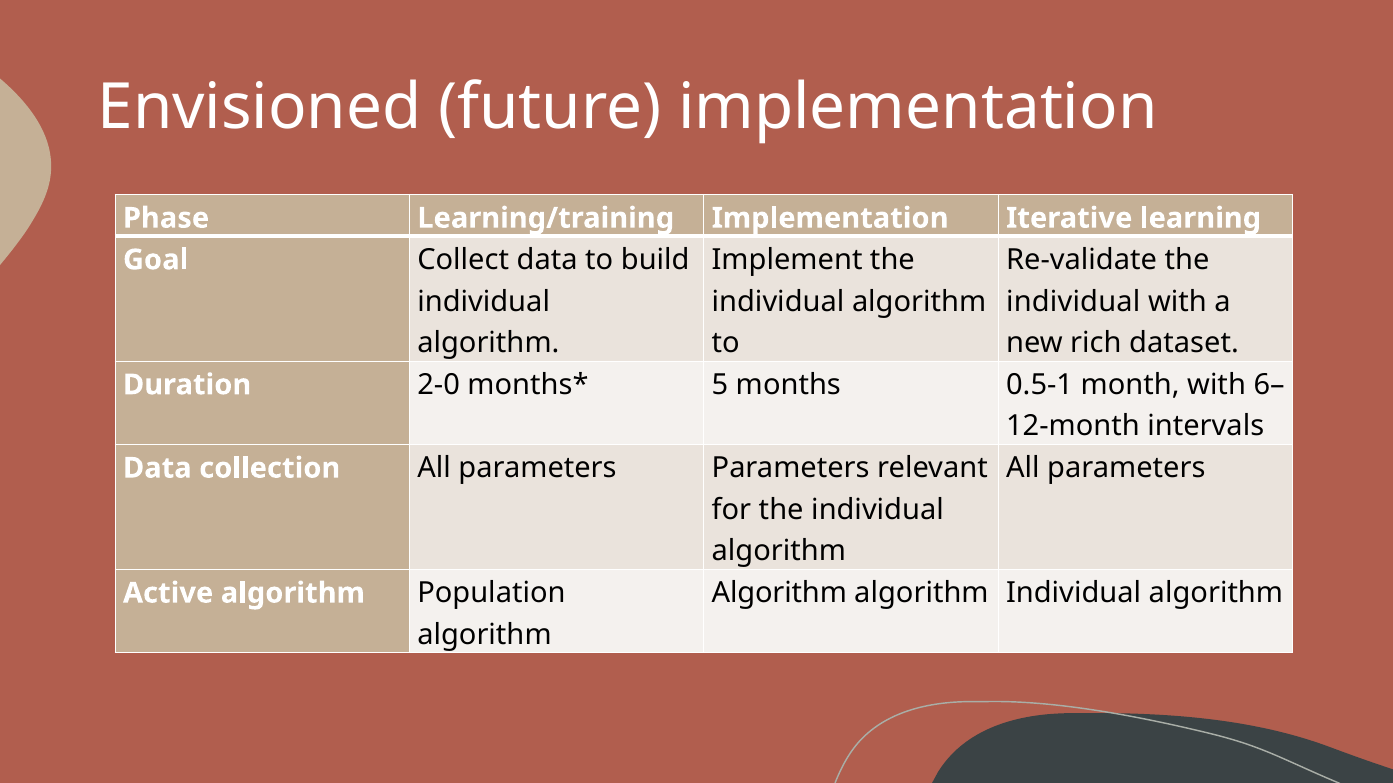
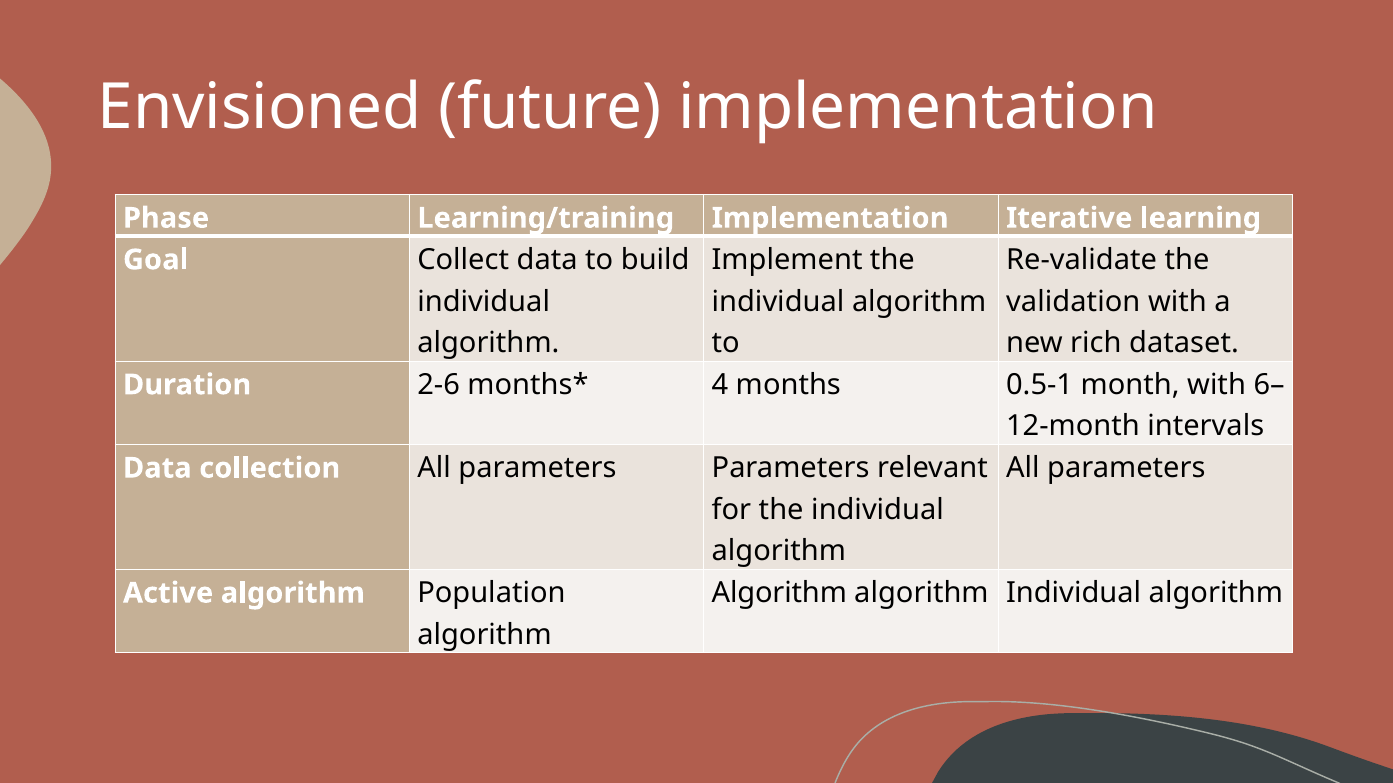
individual at (1073, 302): individual -> validation
2-0: 2-0 -> 2-6
5: 5 -> 4
